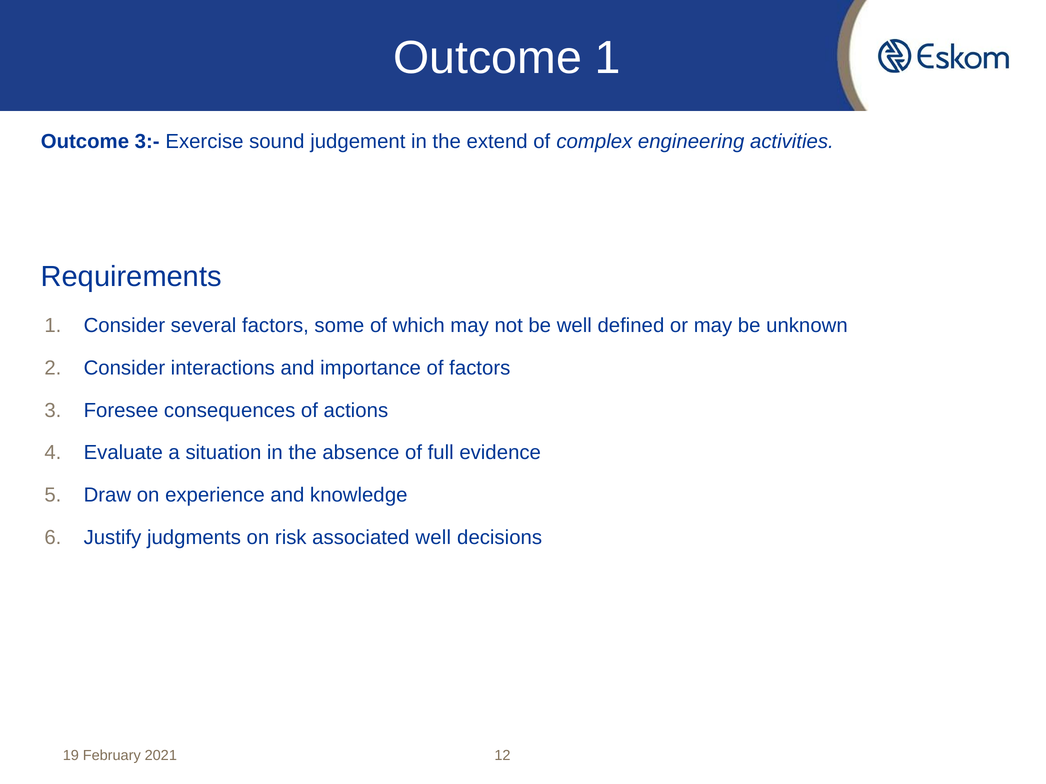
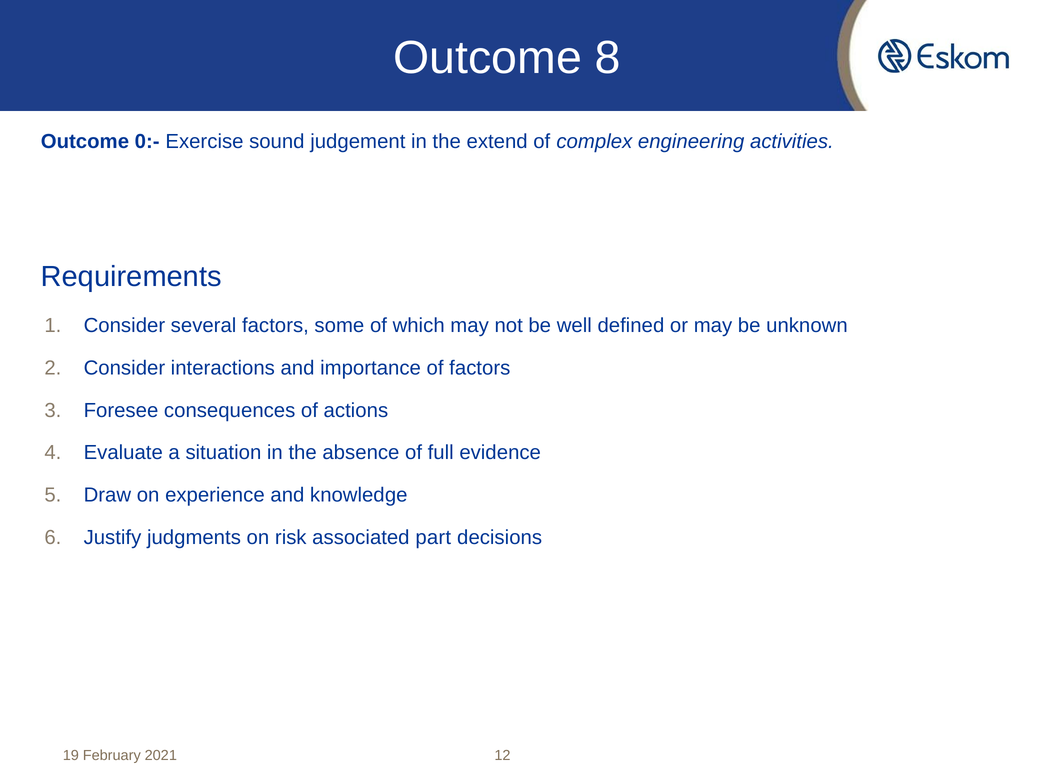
Outcome 1: 1 -> 8
3:-: 3:- -> 0:-
associated well: well -> part
